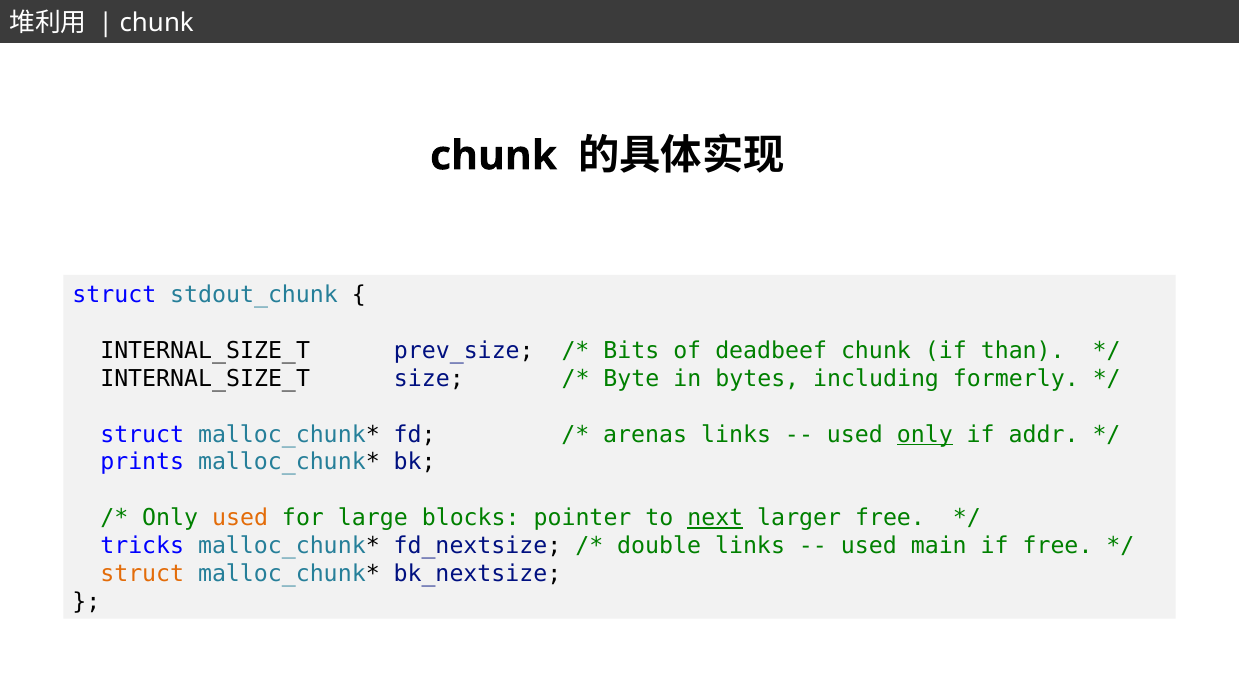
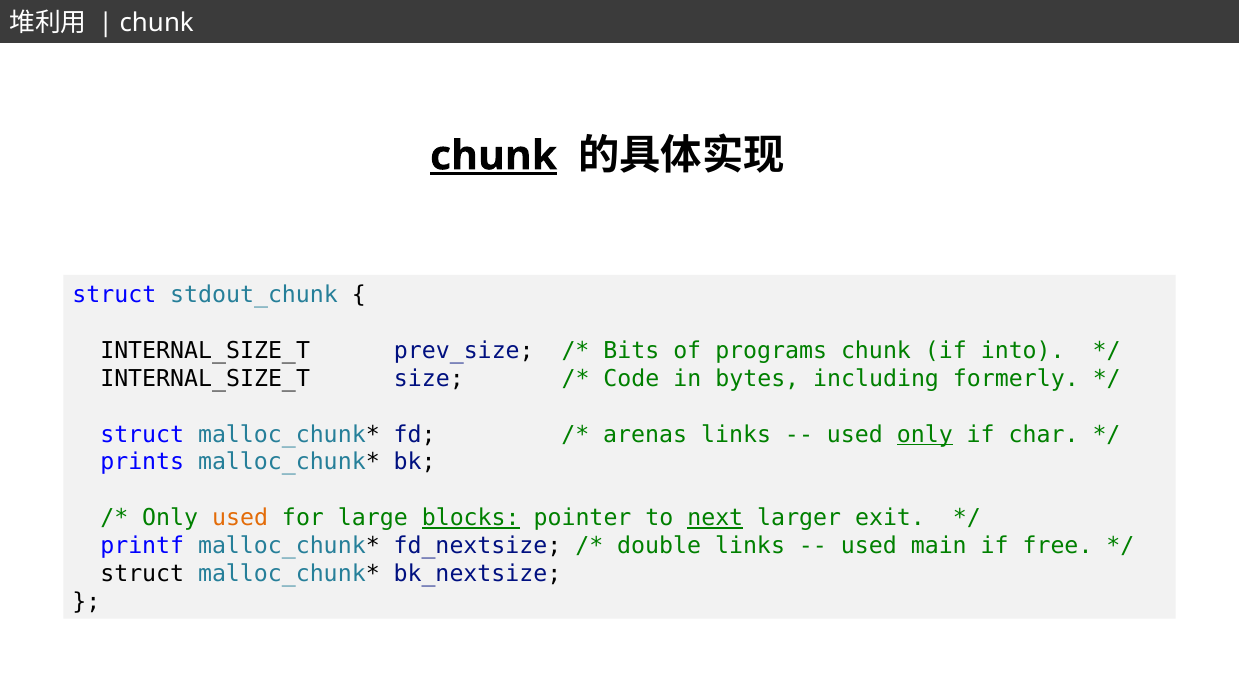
chunk at (494, 156) underline: none -> present
deadbeef: deadbeef -> programs
than: than -> into
Byte: Byte -> Code
addr: addr -> char
blocks underline: none -> present
larger free: free -> exit
tricks: tricks -> printf
struct at (142, 574) colour: orange -> black
